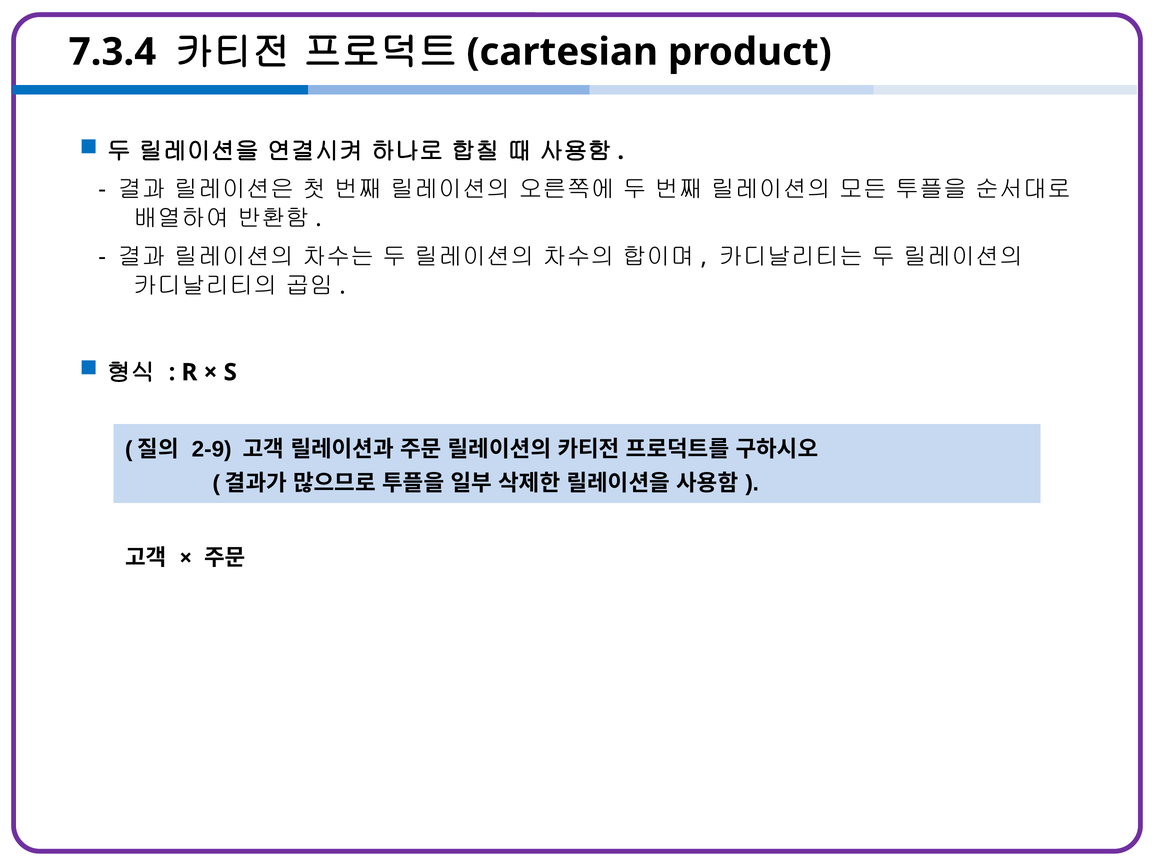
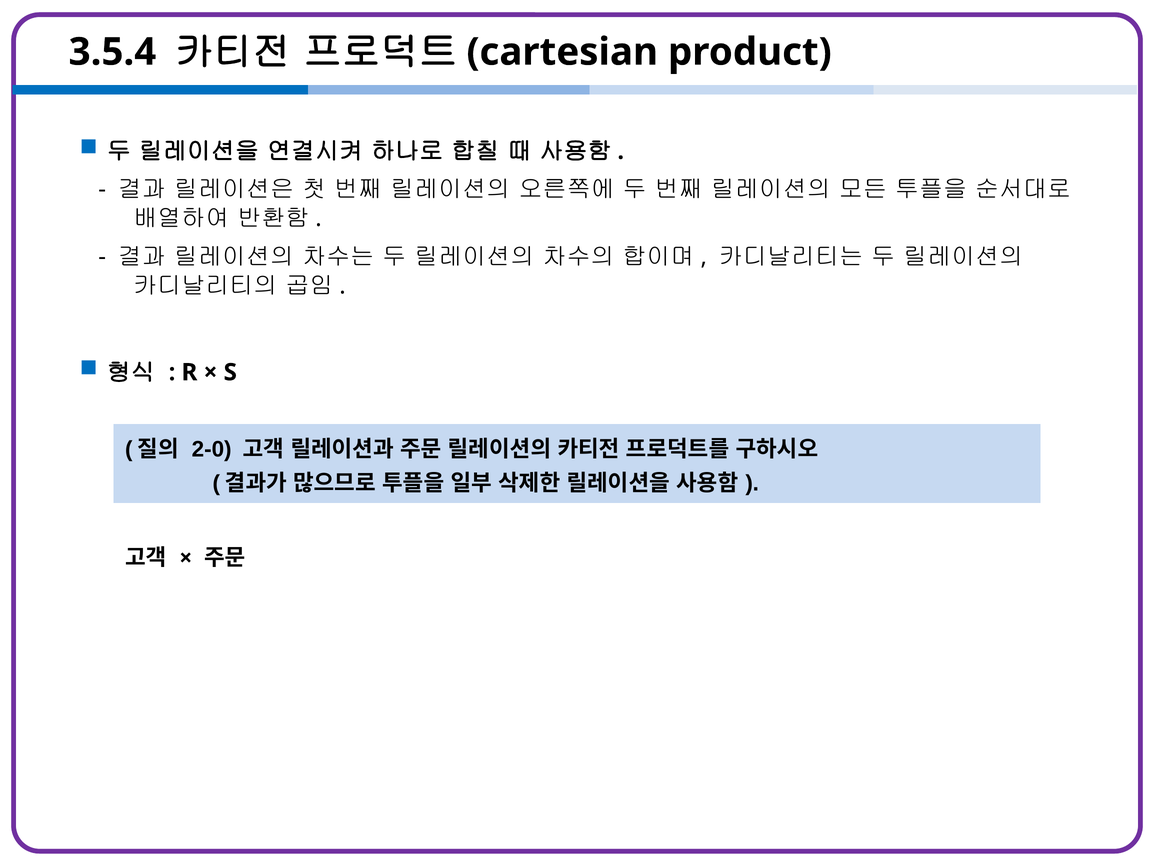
7.3.4: 7.3.4 -> 3.5.4
2-9: 2-9 -> 2-0
